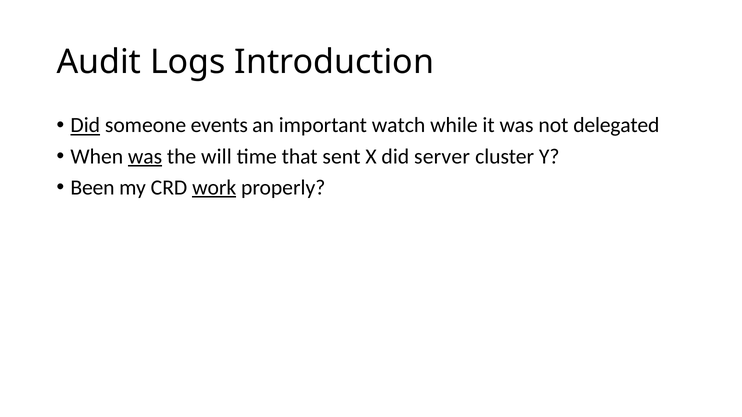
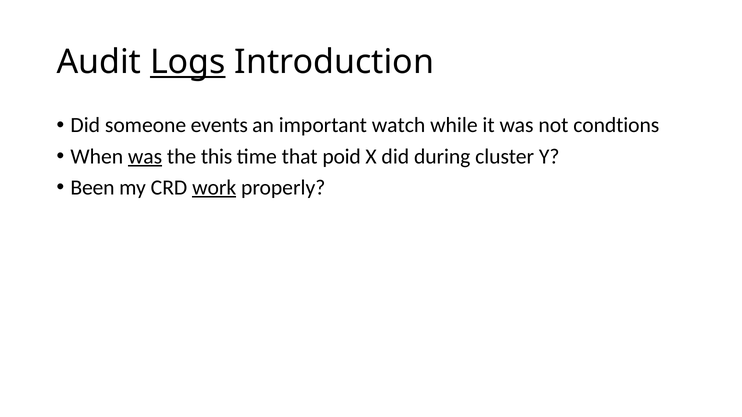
Logs underline: none -> present
Did at (85, 125) underline: present -> none
delegated: delegated -> condtions
will: will -> this
sent: sent -> poid
server: server -> during
